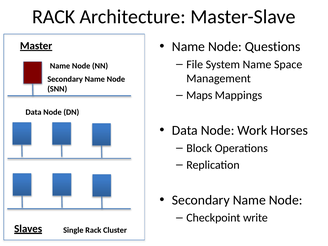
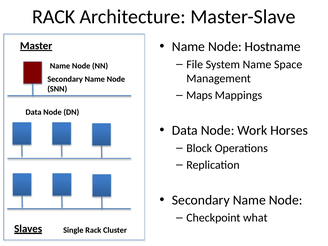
Questions: Questions -> Hostname
write: write -> what
